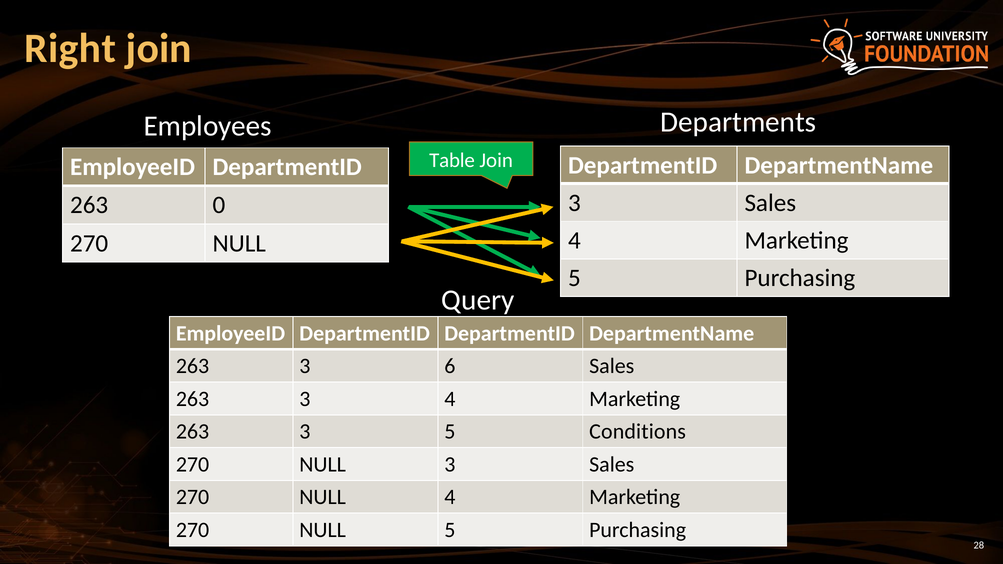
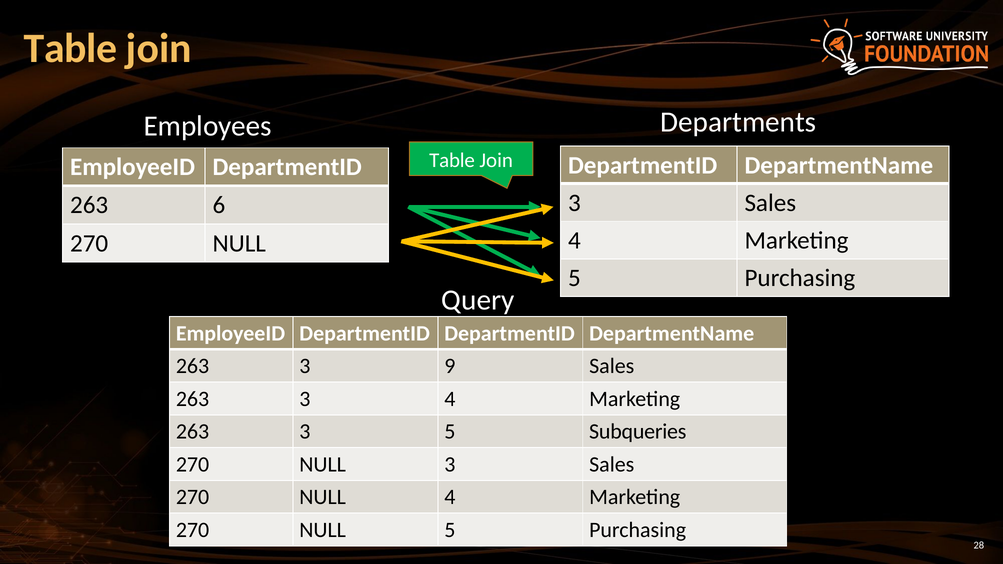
Right at (70, 49): Right -> Table
0: 0 -> 6
6: 6 -> 9
Conditions: Conditions -> Subqueries
